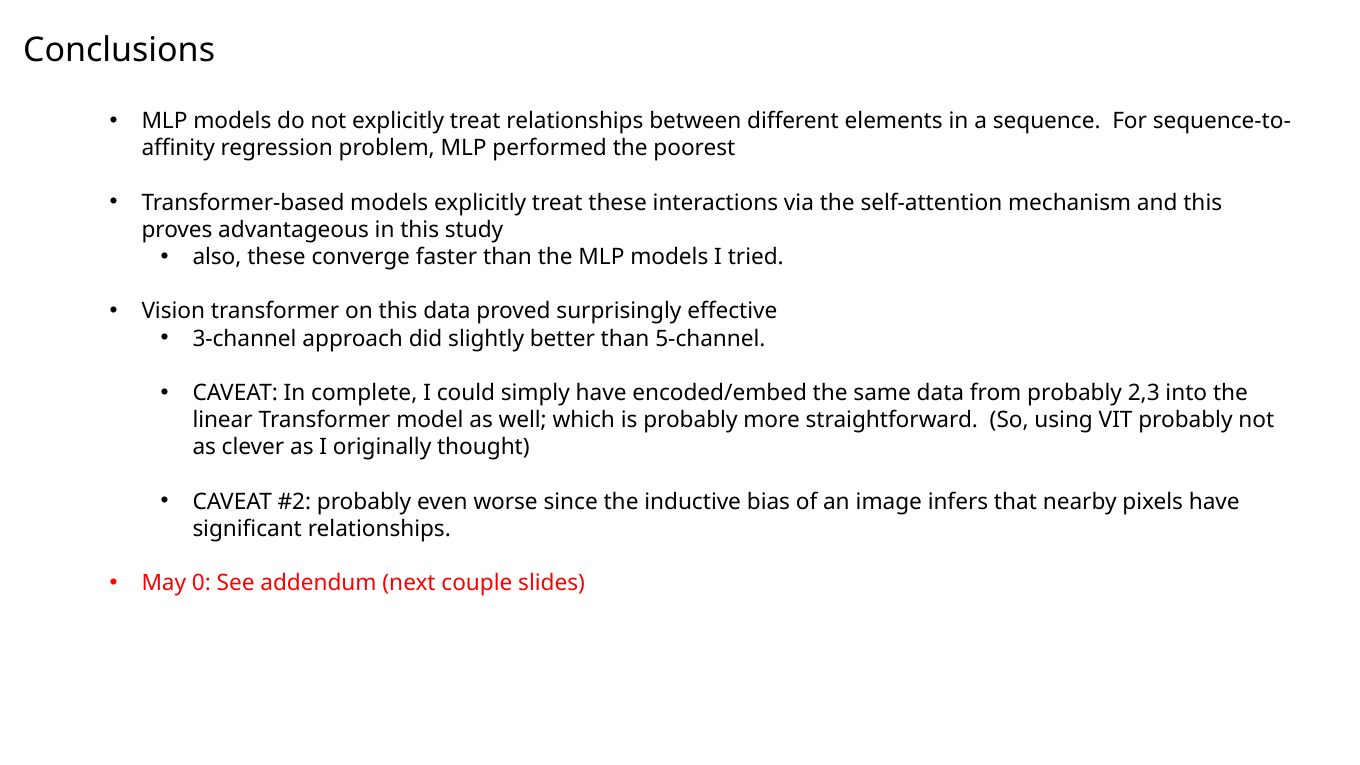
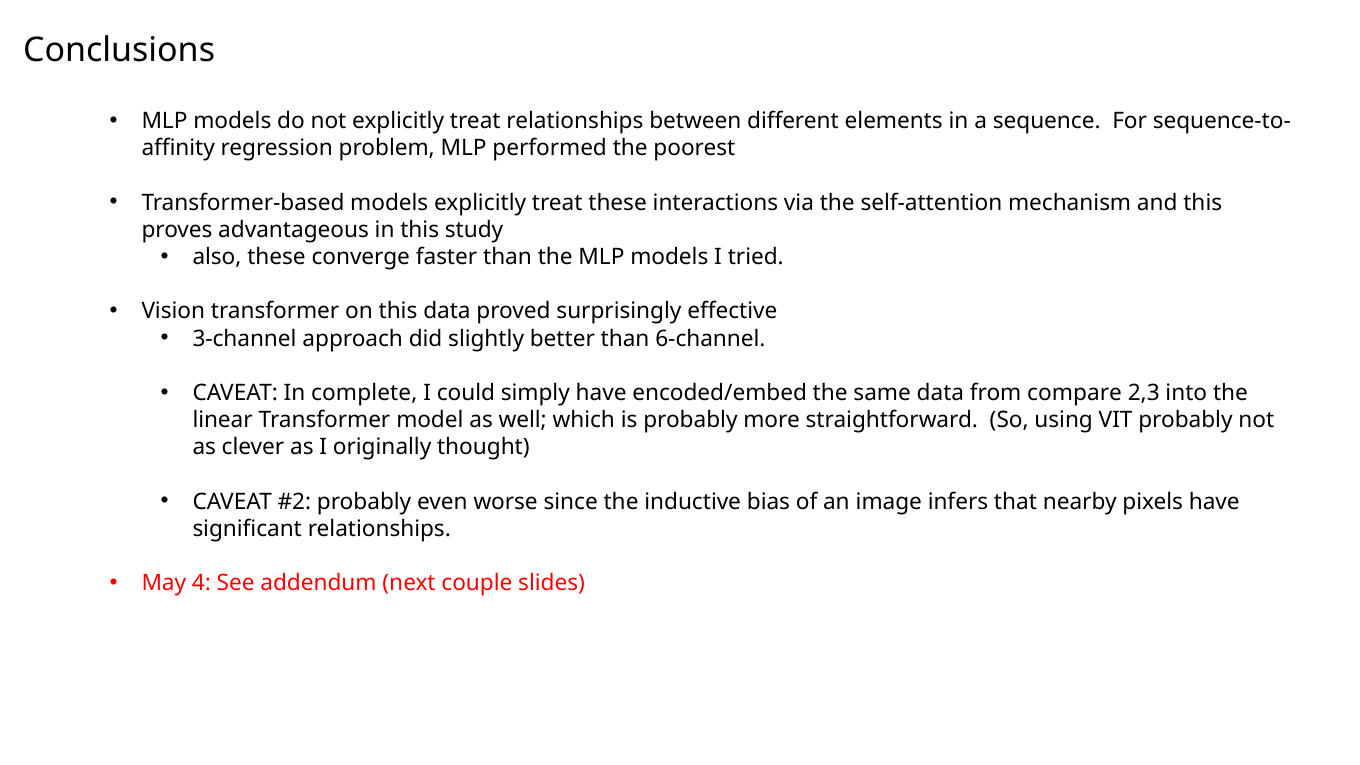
5-channel: 5-channel -> 6-channel
from probably: probably -> compare
0: 0 -> 4
